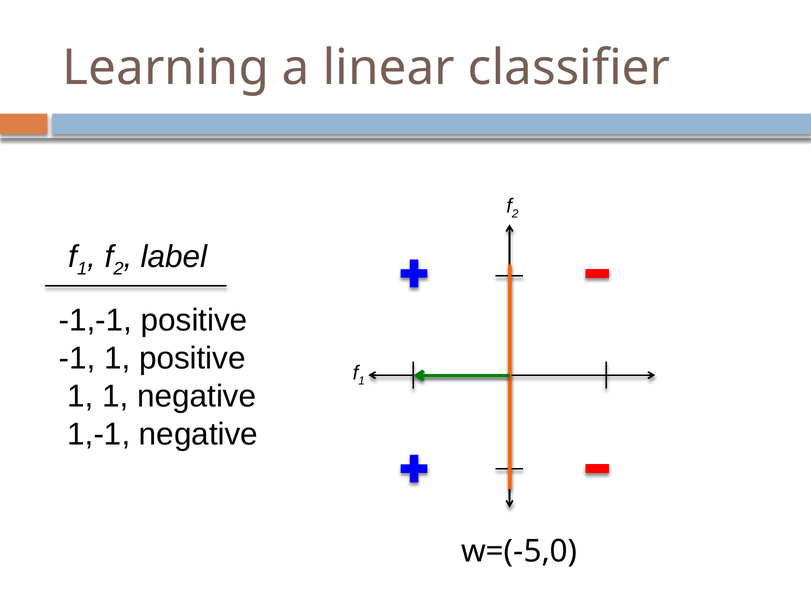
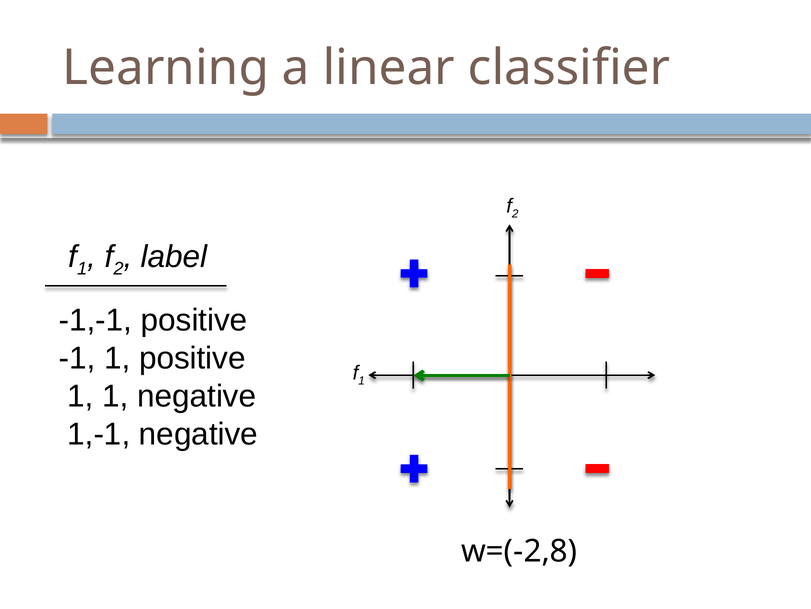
w=(-5,0: w=(-5,0 -> w=(-2,8
